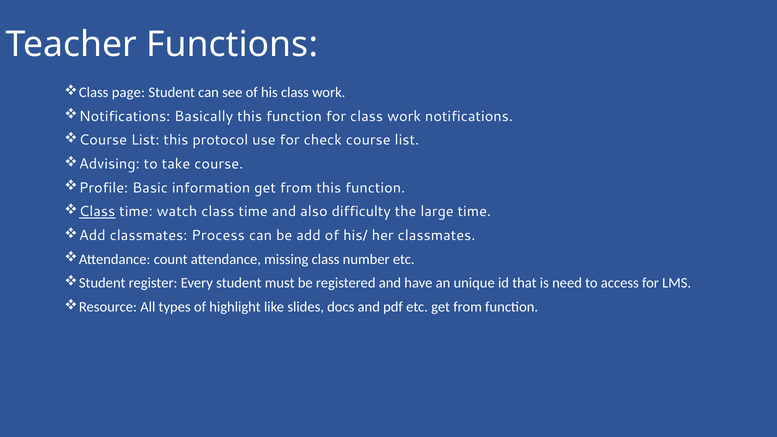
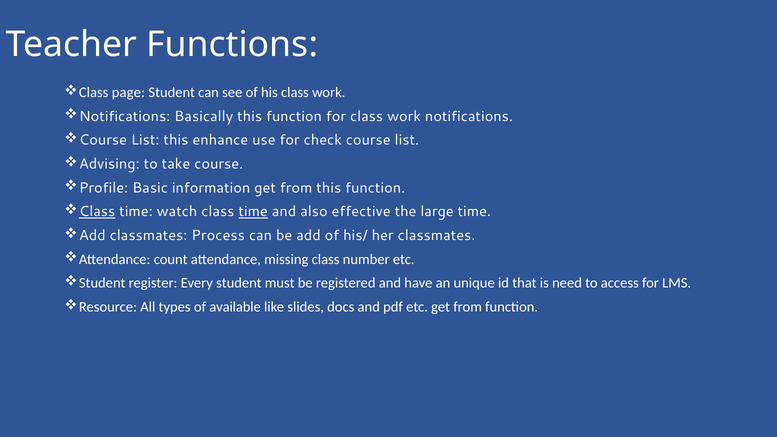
protocol: protocol -> enhance
time at (253, 212) underline: none -> present
difficulty: difficulty -> effective
highlight: highlight -> available
